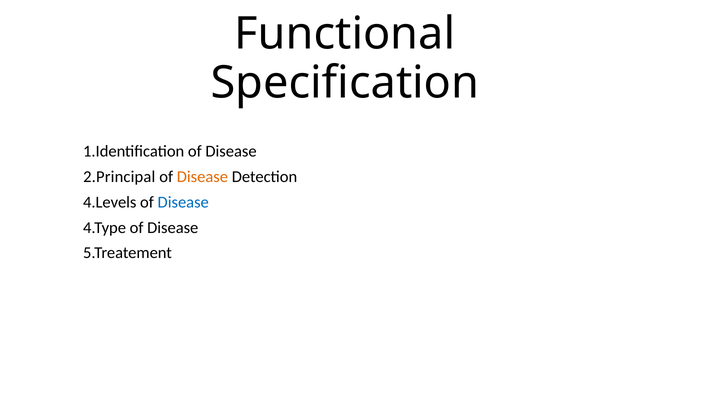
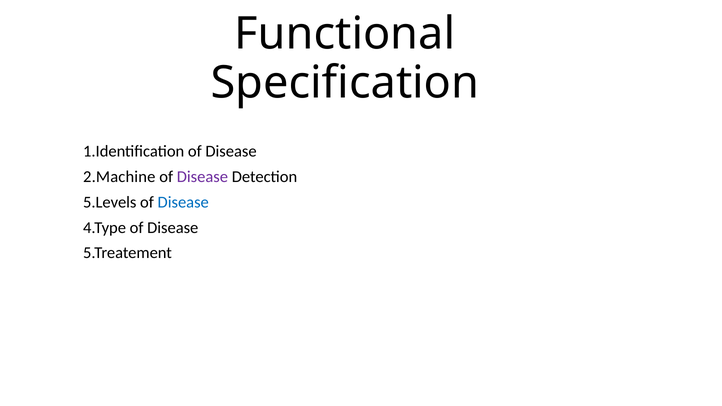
2.Principal: 2.Principal -> 2.Machine
Disease at (202, 177) colour: orange -> purple
4.Levels: 4.Levels -> 5.Levels
